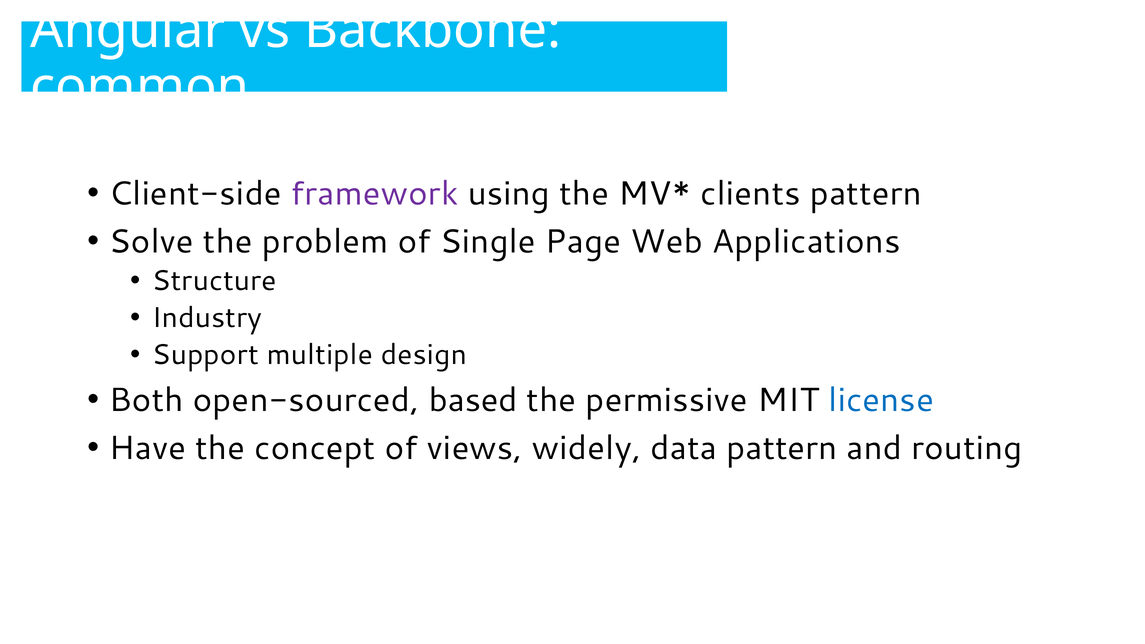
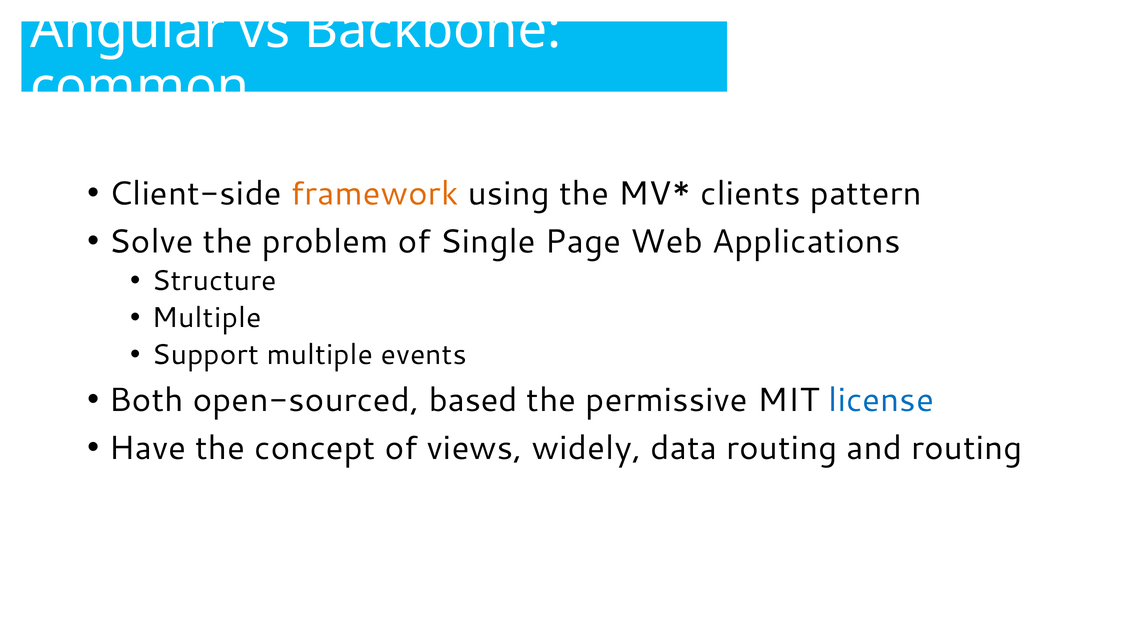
framework colour: purple -> orange
Industry at (207, 318): Industry -> Multiple
design: design -> events
data pattern: pattern -> routing
